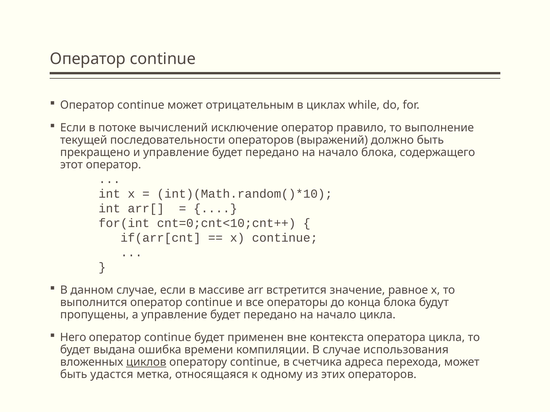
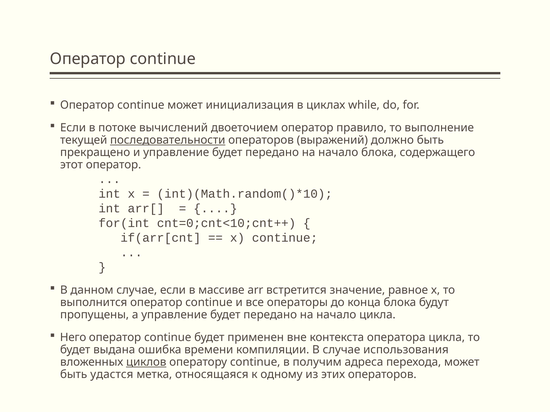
отрицательным: отрицательным -> инициализация
исключение: исключение -> двоеточием
последовательности underline: none -> present
счетчика: счетчика -> получим
